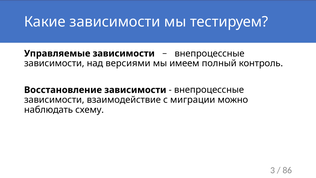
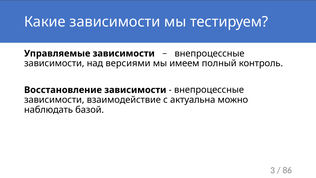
миграции: миграции -> актуальна
схему: схему -> базой
